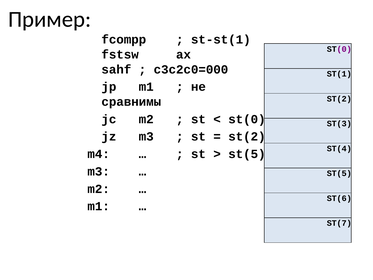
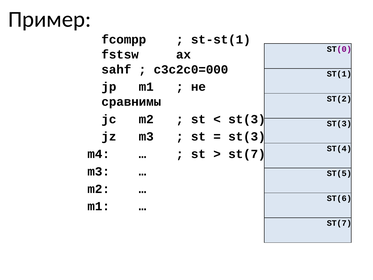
st(0 at (247, 119): st(0 -> st(3
st(2 at (247, 137): st(2 -> st(3
st(5 at (247, 154): st(5 -> st(7
